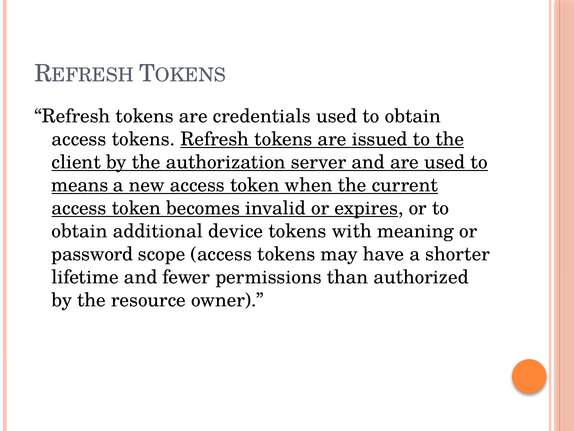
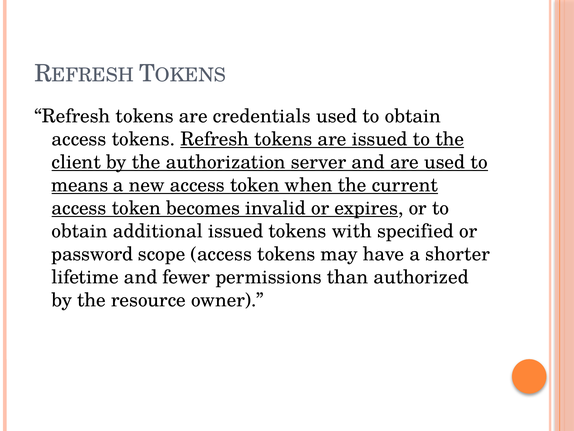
additional device: device -> issued
meaning: meaning -> specified
